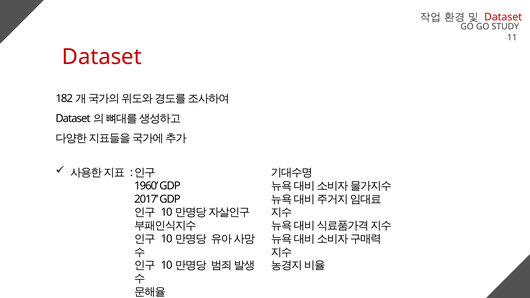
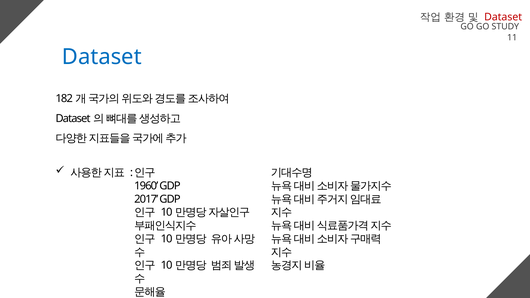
Dataset at (102, 57) colour: red -> blue
